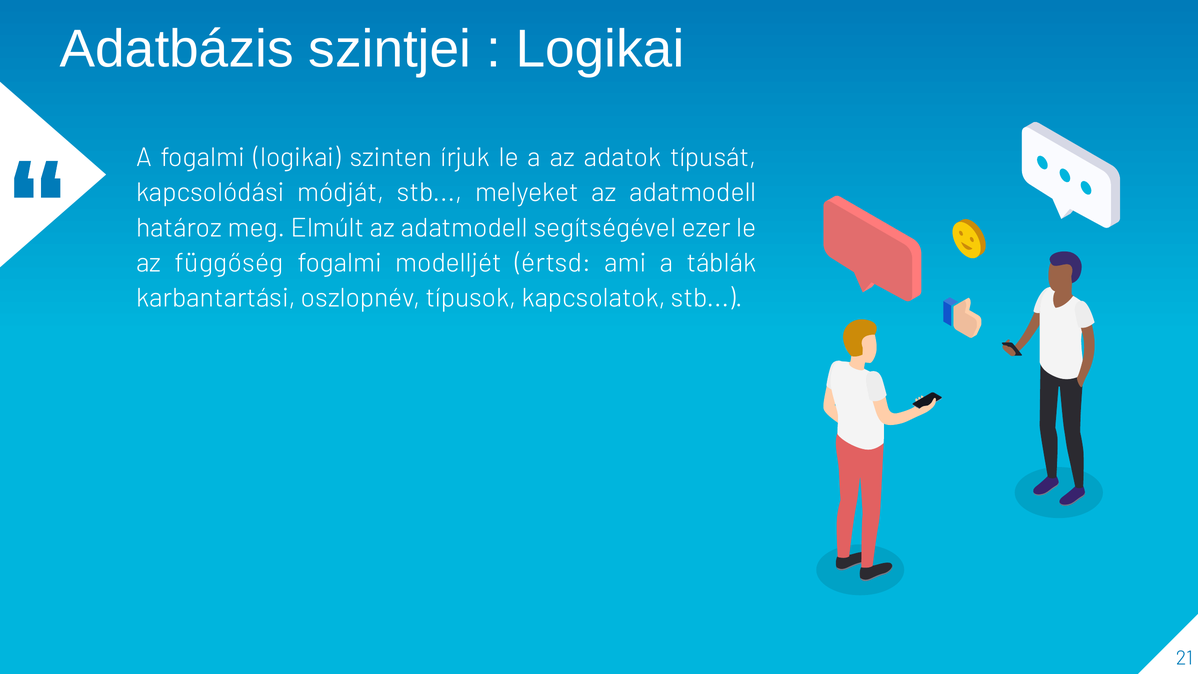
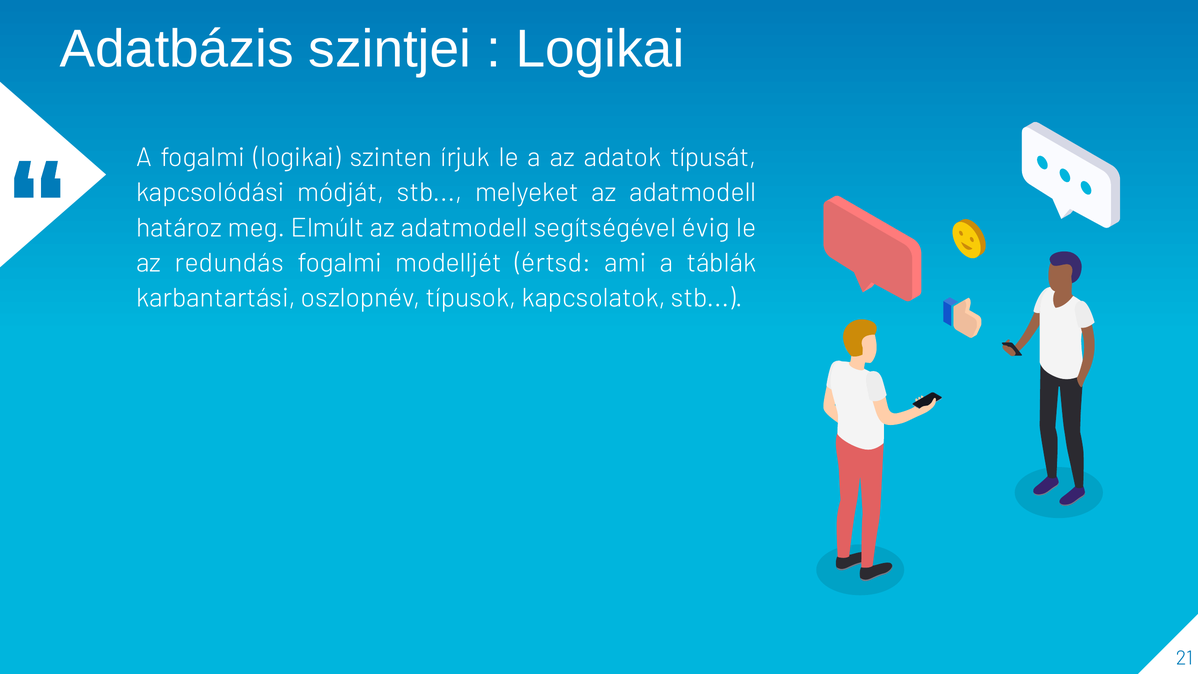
ezer: ezer -> évig
függőség: függőség -> redundás
